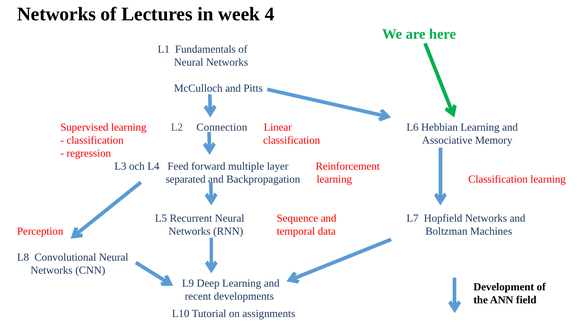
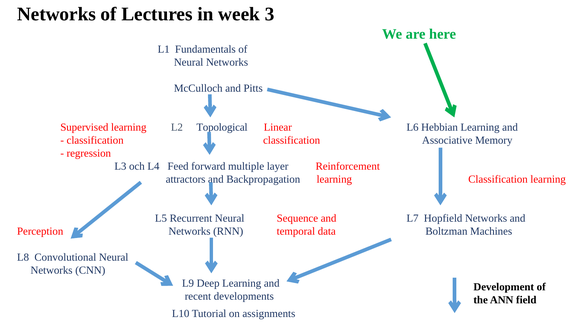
4: 4 -> 3
Connection: Connection -> Topological
separated: separated -> attractors
